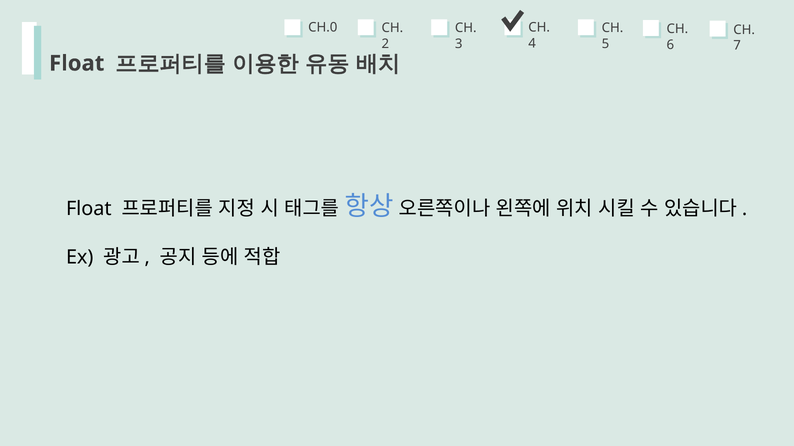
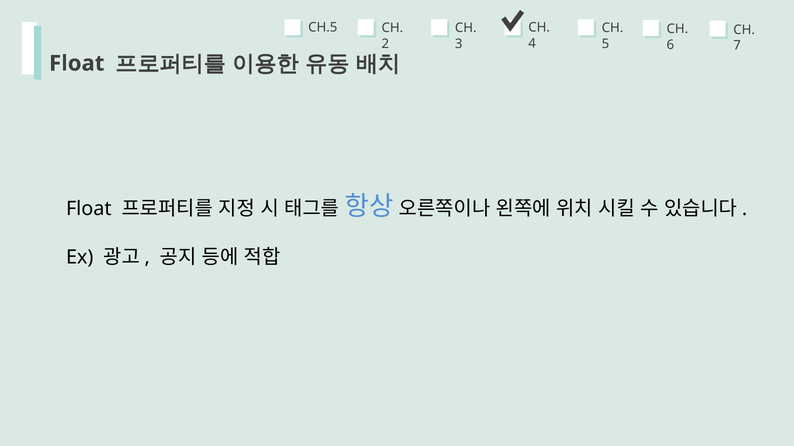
CH.0: CH.0 -> CH.5
